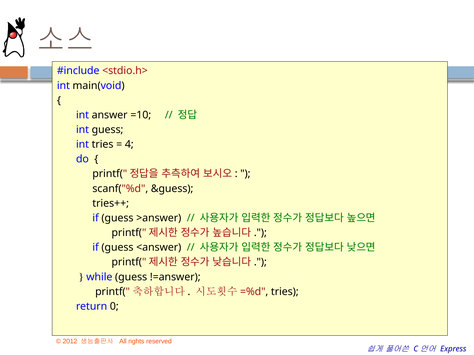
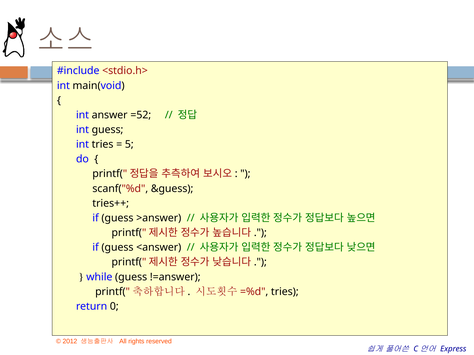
=10: =10 -> =52
4: 4 -> 5
